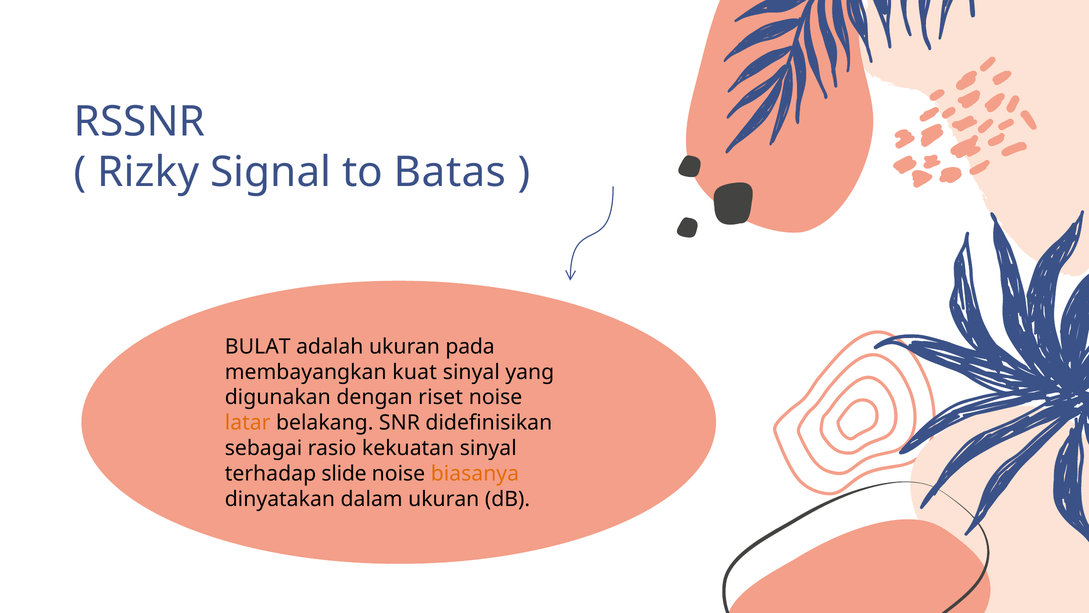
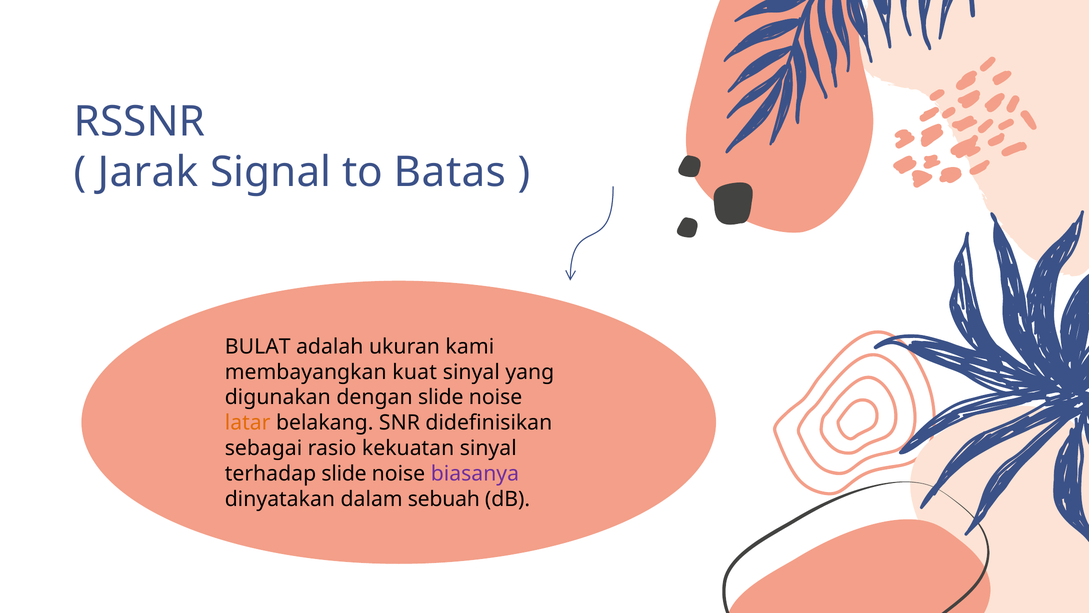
Rizky: Rizky -> Jarak
pada: pada -> kami
dengan riset: riset -> slide
biasanya colour: orange -> purple
dalam ukuran: ukuran -> sebuah
